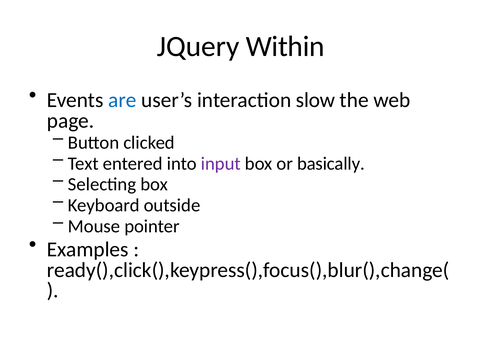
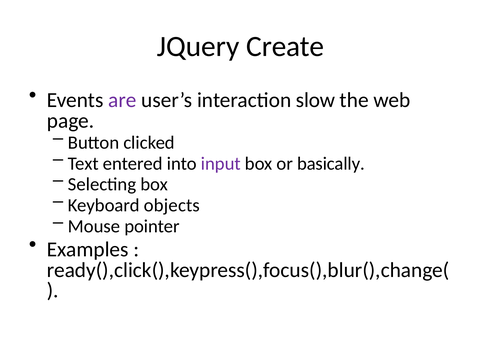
Within: Within -> Create
are colour: blue -> purple
outside: outside -> objects
